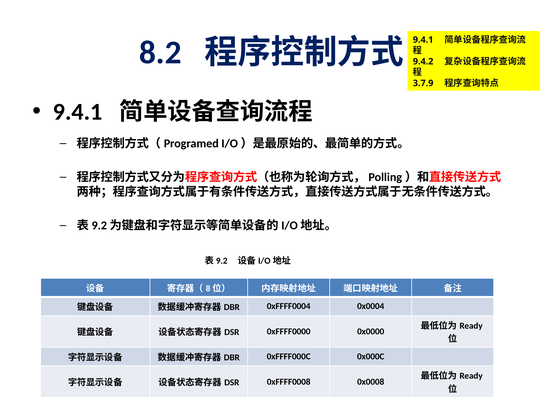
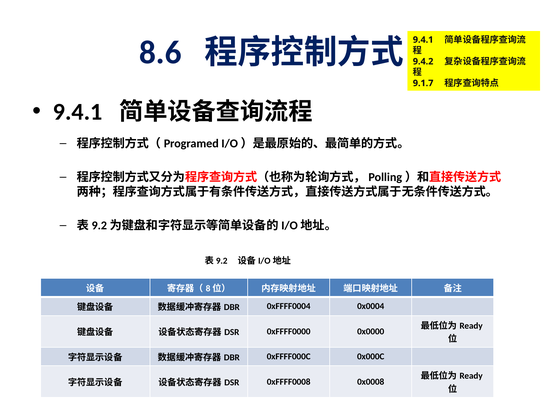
8.2: 8.2 -> 8.6
3.7.9: 3.7.9 -> 9.1.7
